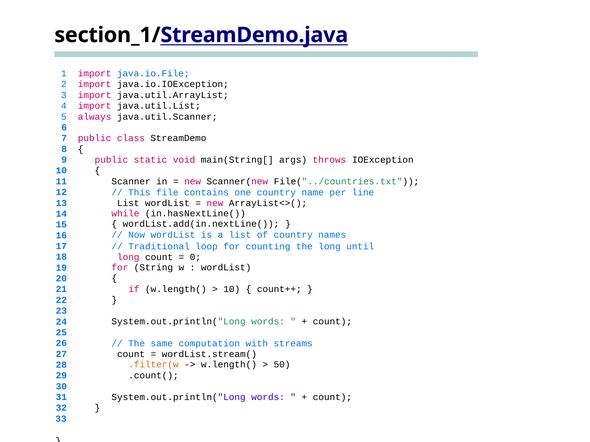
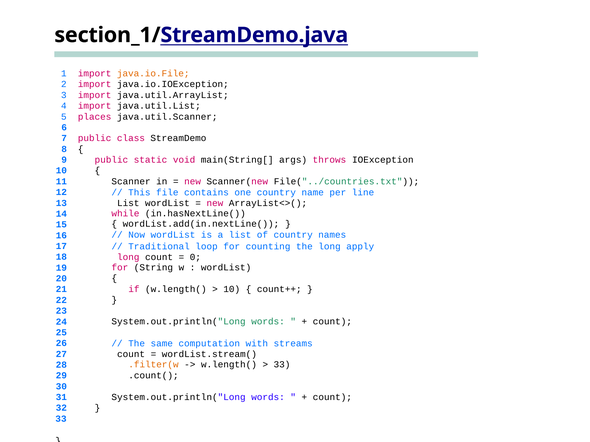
java.io.File colour: blue -> orange
always: always -> places
until: until -> apply
50 at (282, 365): 50 -> 33
